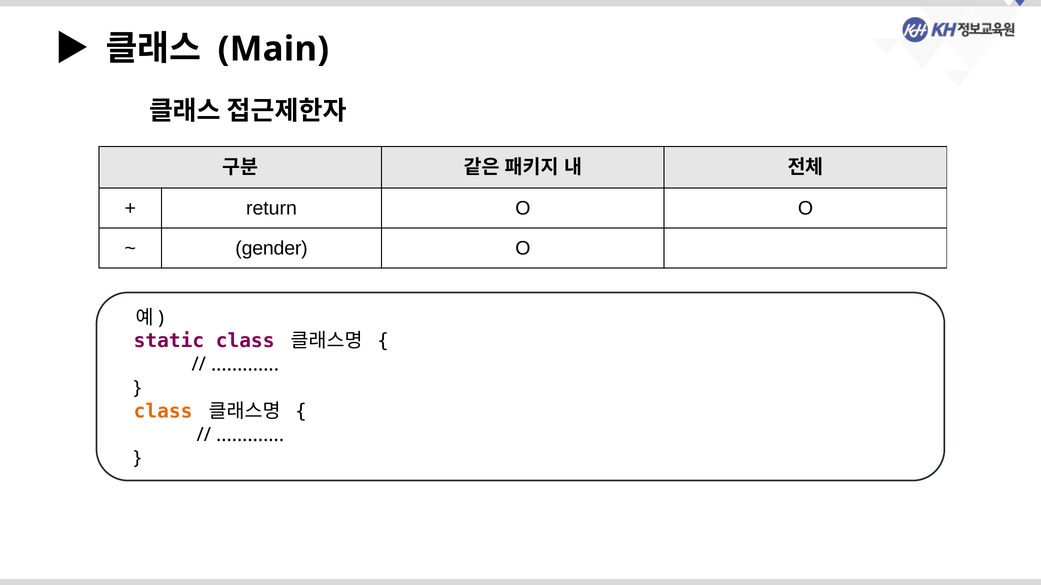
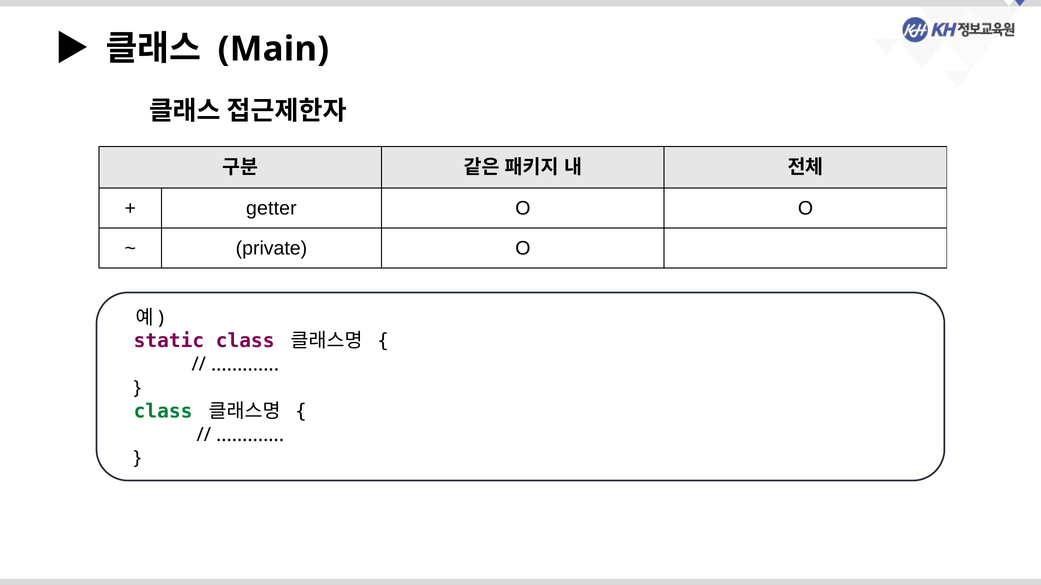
return: return -> getter
gender: gender -> private
class at (163, 412) colour: orange -> green
